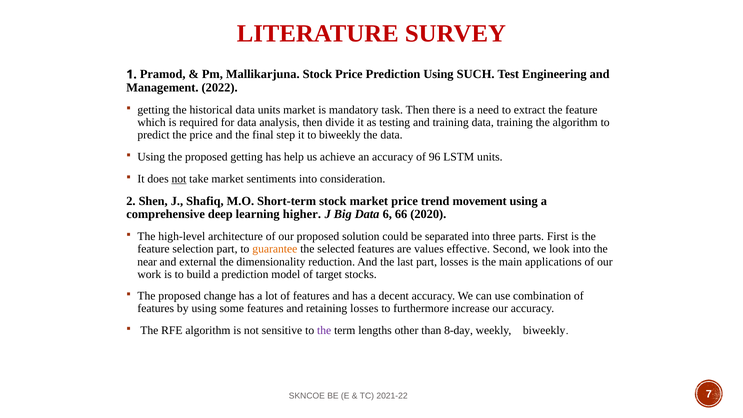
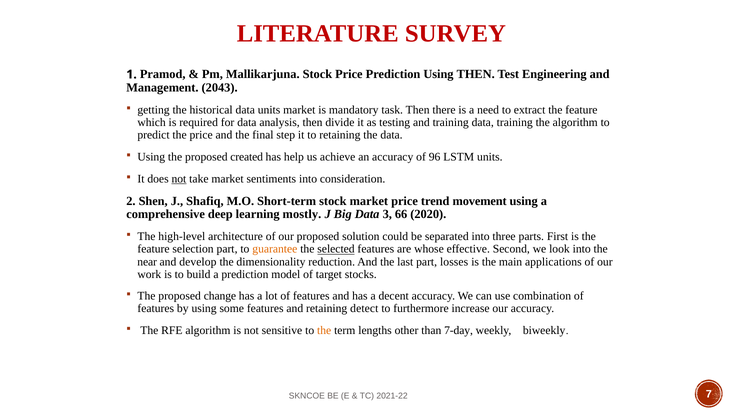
Using SUCH: SUCH -> THEN
2022: 2022 -> 2043
to biweekly: biweekly -> retaining
proposed getting: getting -> created
higher: higher -> mostly
6: 6 -> 3
selected underline: none -> present
values: values -> whose
external: external -> develop
retaining losses: losses -> detect
the at (324, 330) colour: purple -> orange
8-day: 8-day -> 7-day
